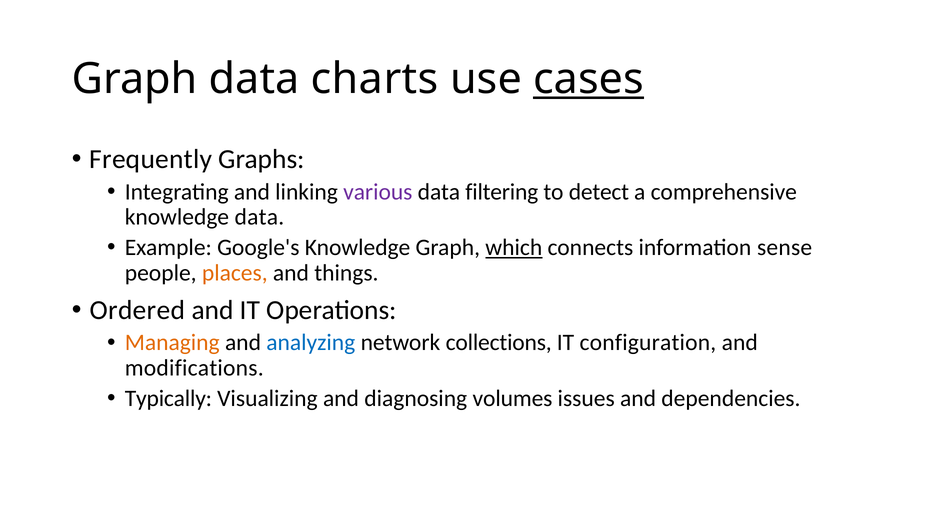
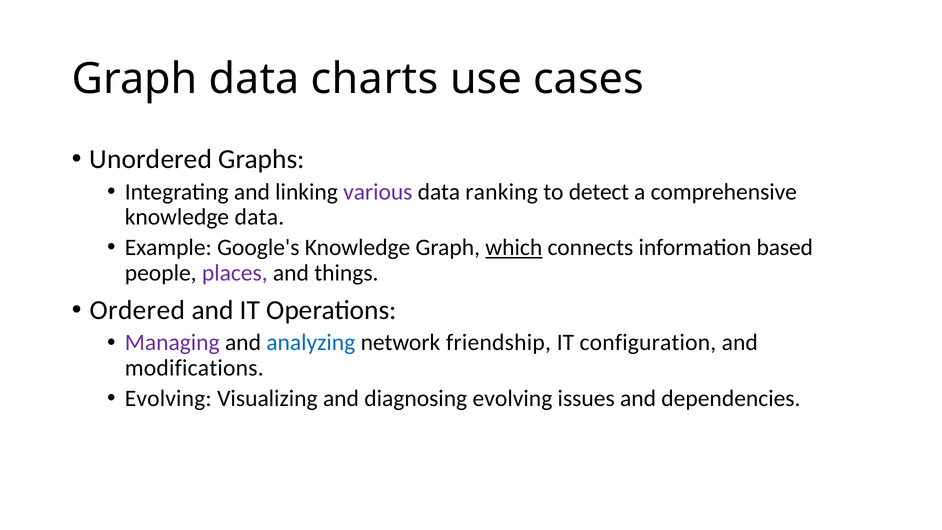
cases underline: present -> none
Frequently: Frequently -> Unordered
filtering: filtering -> ranking
sense: sense -> based
places colour: orange -> purple
Managing colour: orange -> purple
collections: collections -> friendship
Typically at (168, 398): Typically -> Evolving
diagnosing volumes: volumes -> evolving
